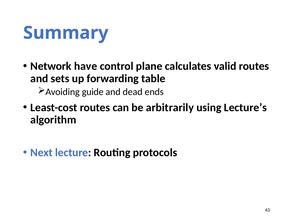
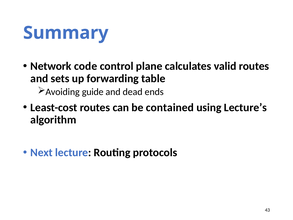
have: have -> code
arbitrarily: arbitrarily -> contained
